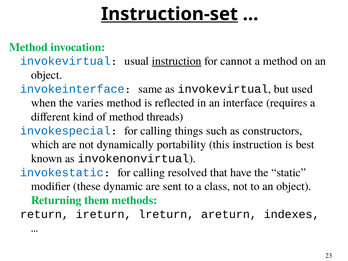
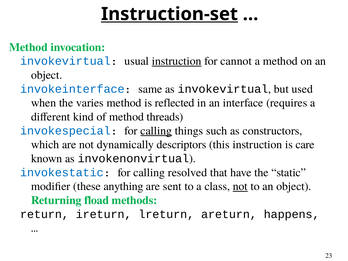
calling at (156, 131) underline: none -> present
portability: portability -> descriptors
best: best -> care
dynamic: dynamic -> anything
not at (240, 186) underline: none -> present
them: them -> fload
indexes: indexes -> happens
